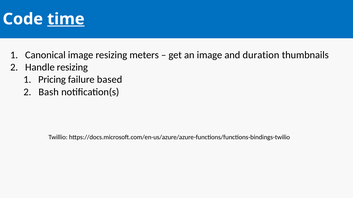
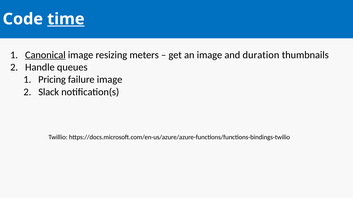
Canonical underline: none -> present
Handle resizing: resizing -> queues
failure based: based -> image
Bash: Bash -> Slack
